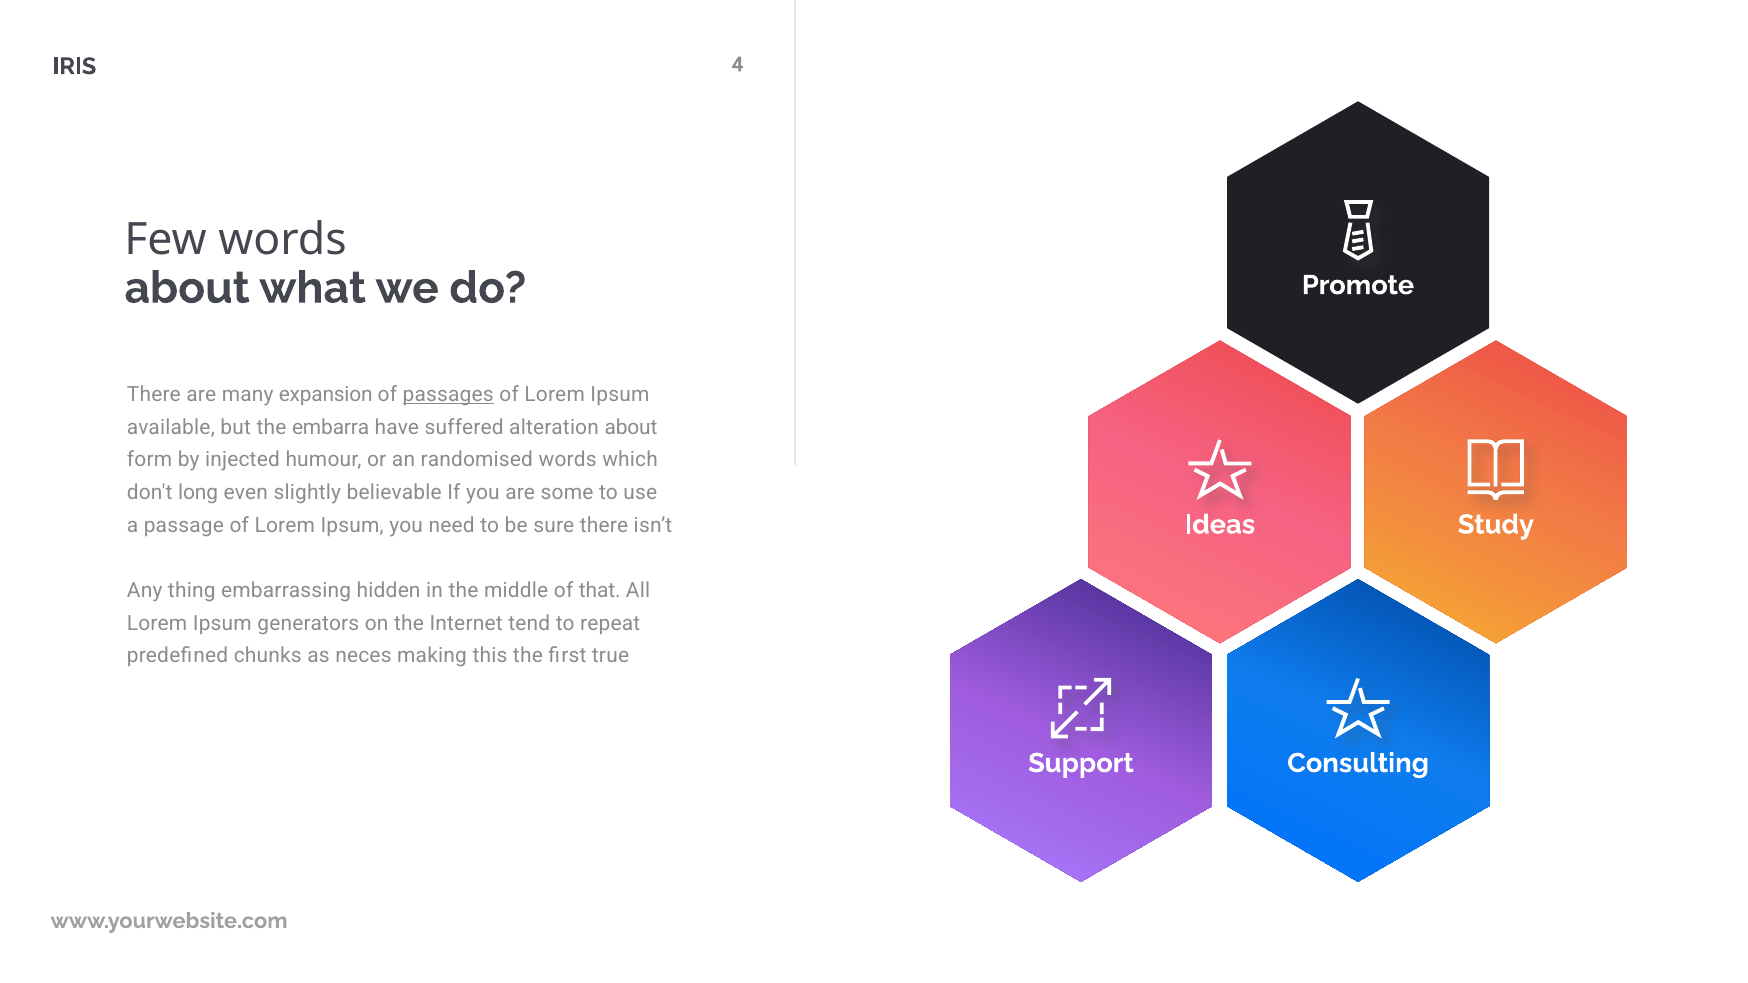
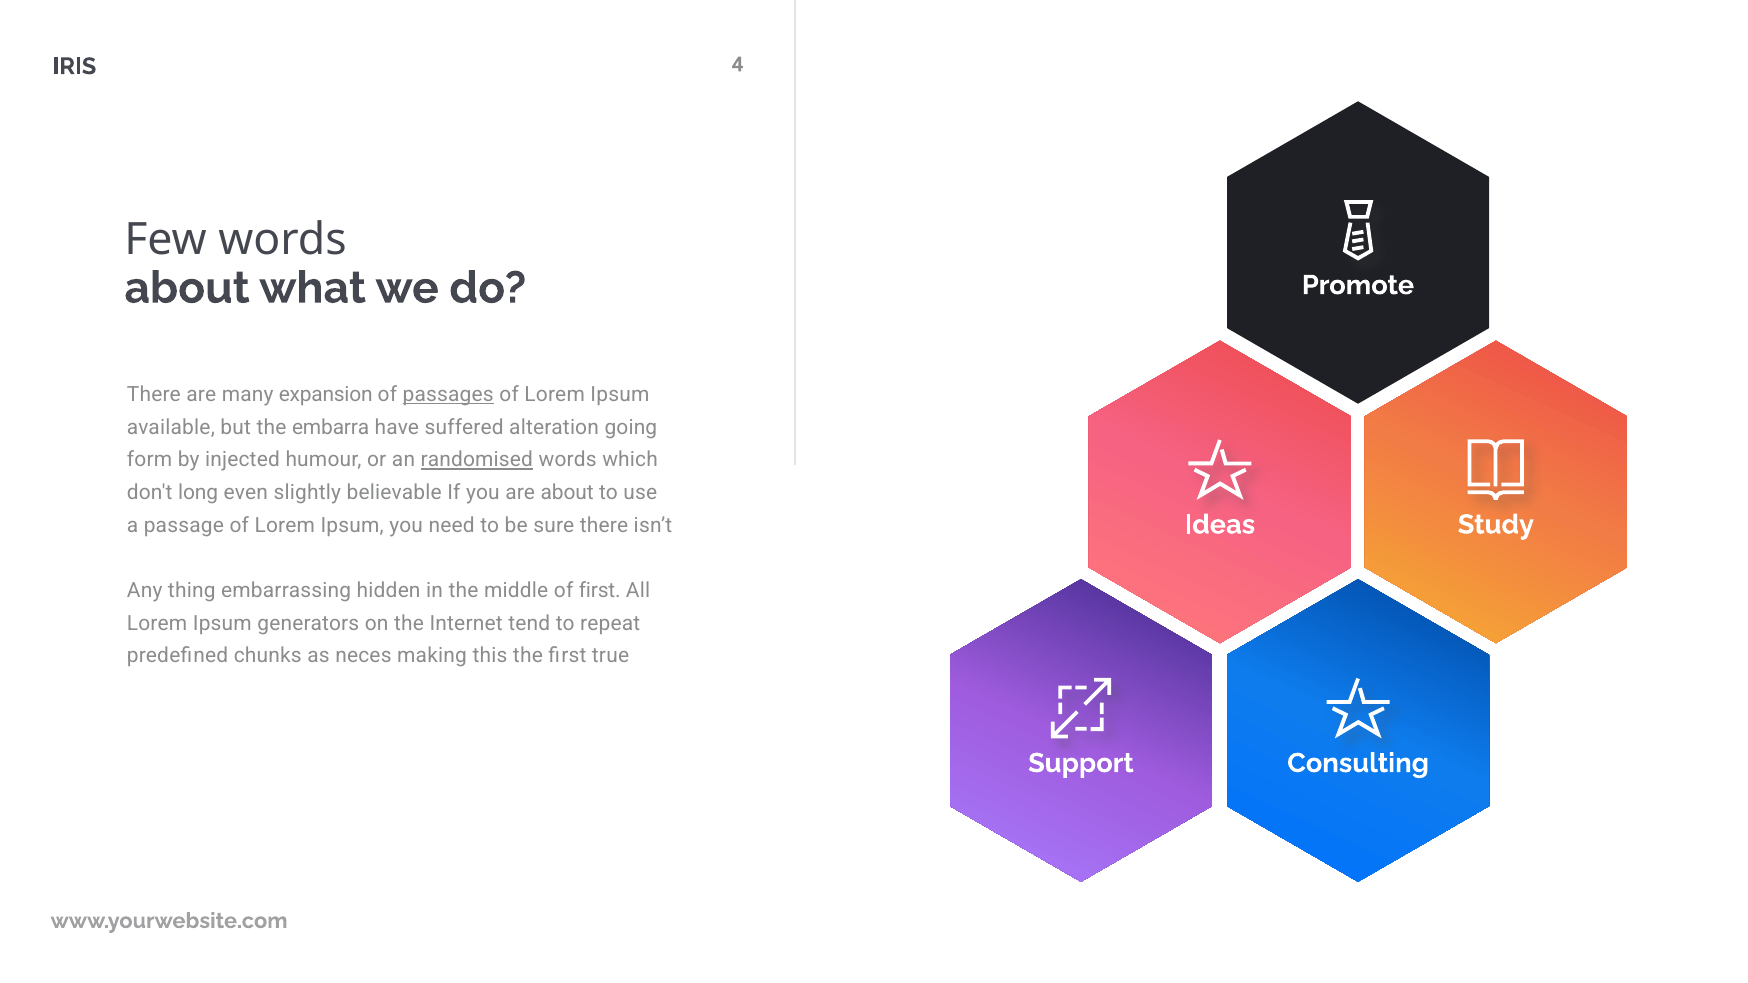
alteration about: about -> going
randomised underline: none -> present
are some: some -> about
of that: that -> first
